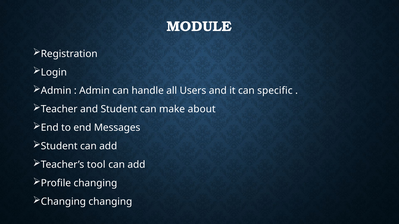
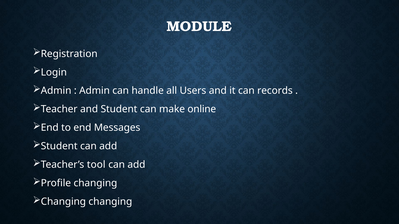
specific: specific -> records
about: about -> online
